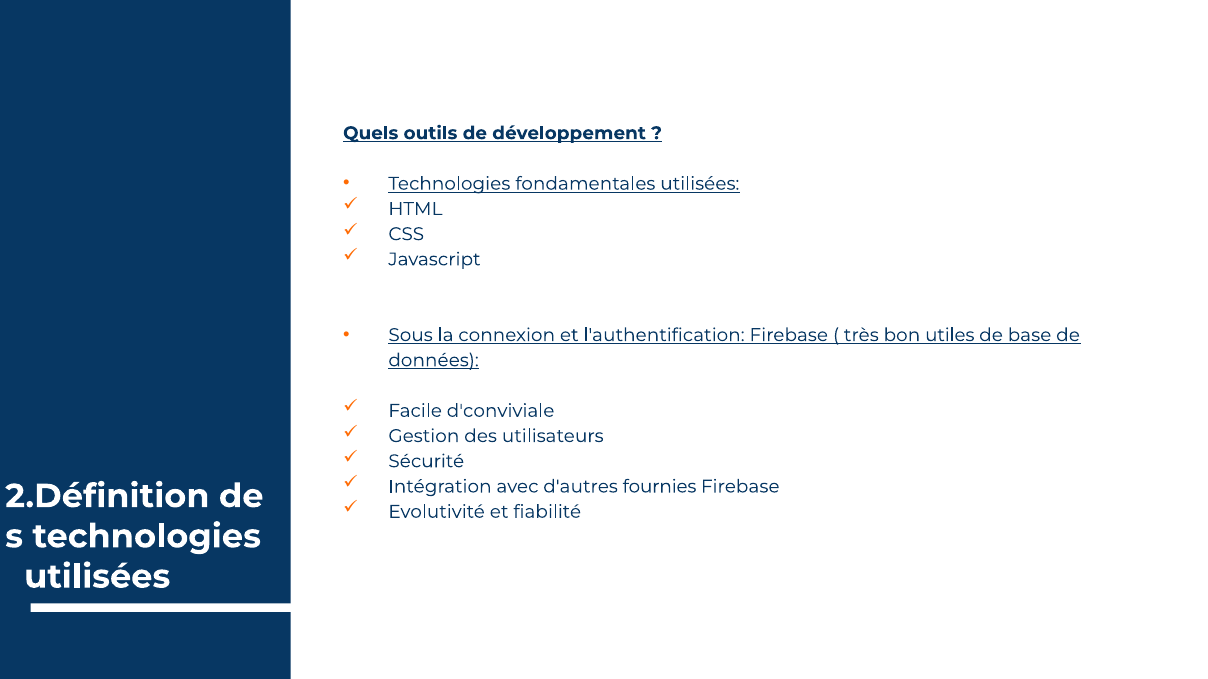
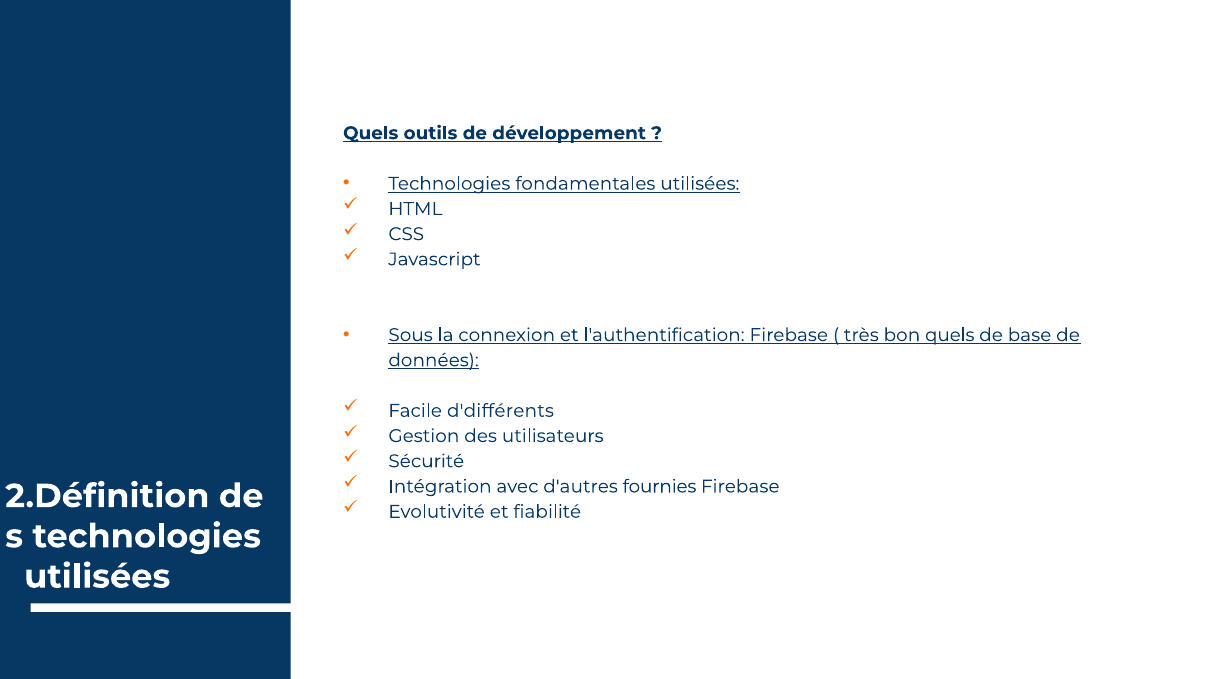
bon utiles: utiles -> quels
d'conviviale: d'conviviale -> d'différents
